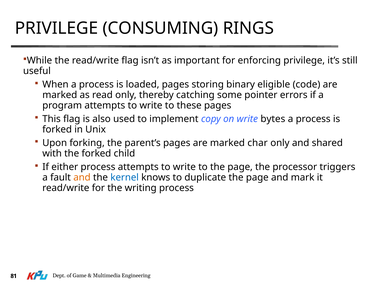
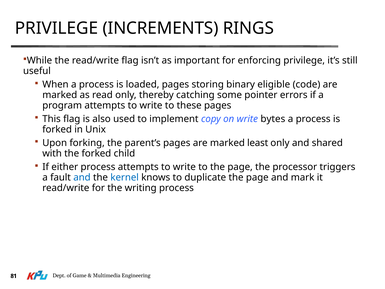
CONSUMING: CONSUMING -> INCREMENTS
char: char -> least
and at (82, 177) colour: orange -> blue
